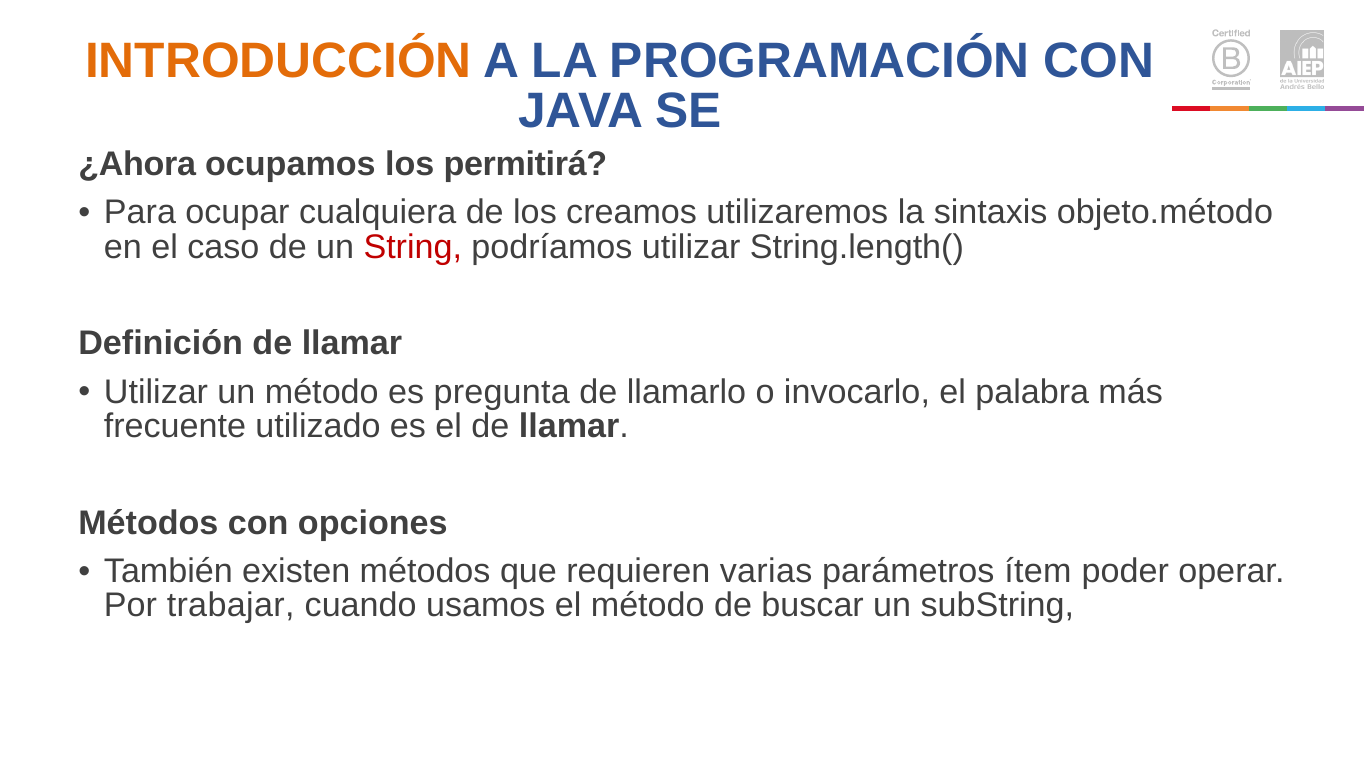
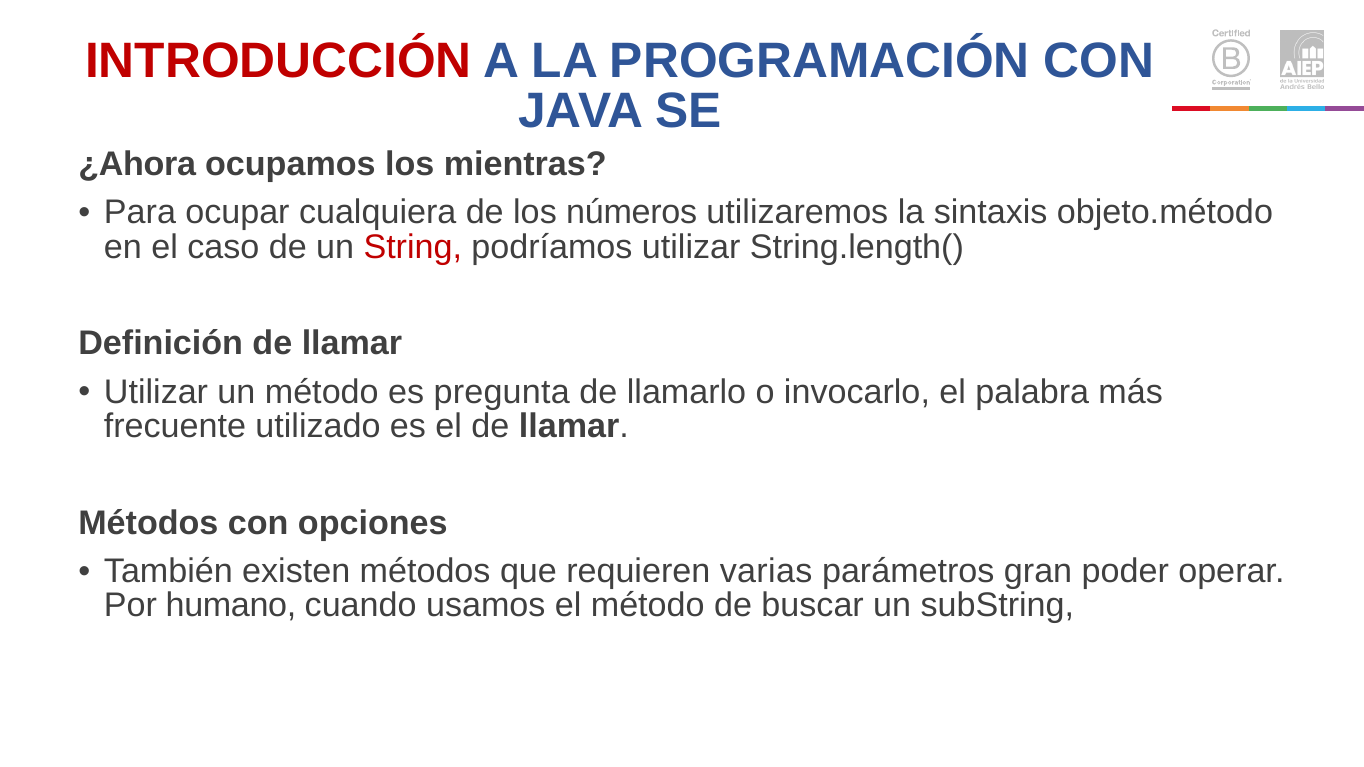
INTRODUCCIÓN colour: orange -> red
permitirá: permitirá -> mientras
creamos: creamos -> números
ítem: ítem -> gran
trabajar: trabajar -> humano
